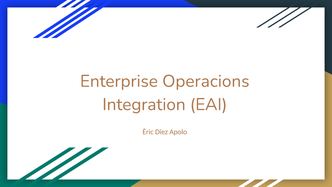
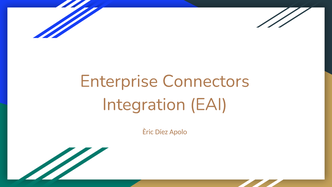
Operacions: Operacions -> Connectors
